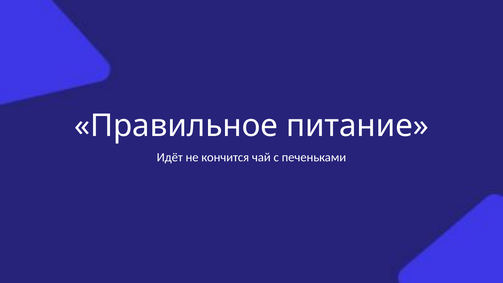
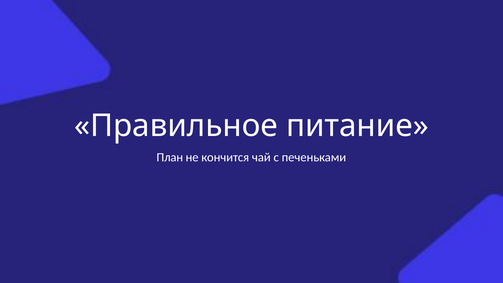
Идёт: Идёт -> План
